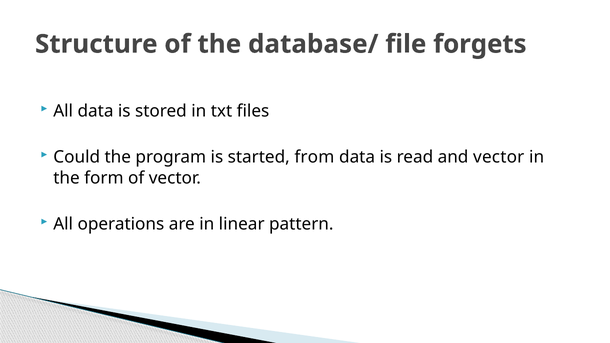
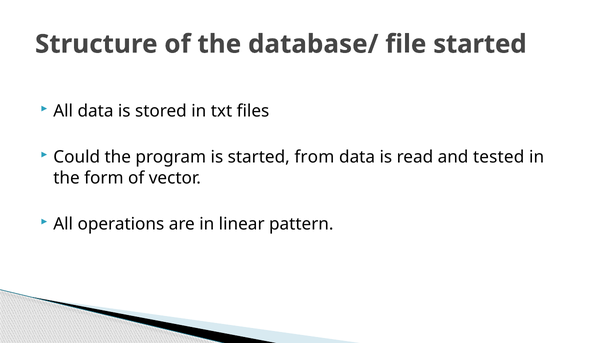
file forgets: forgets -> started
and vector: vector -> tested
